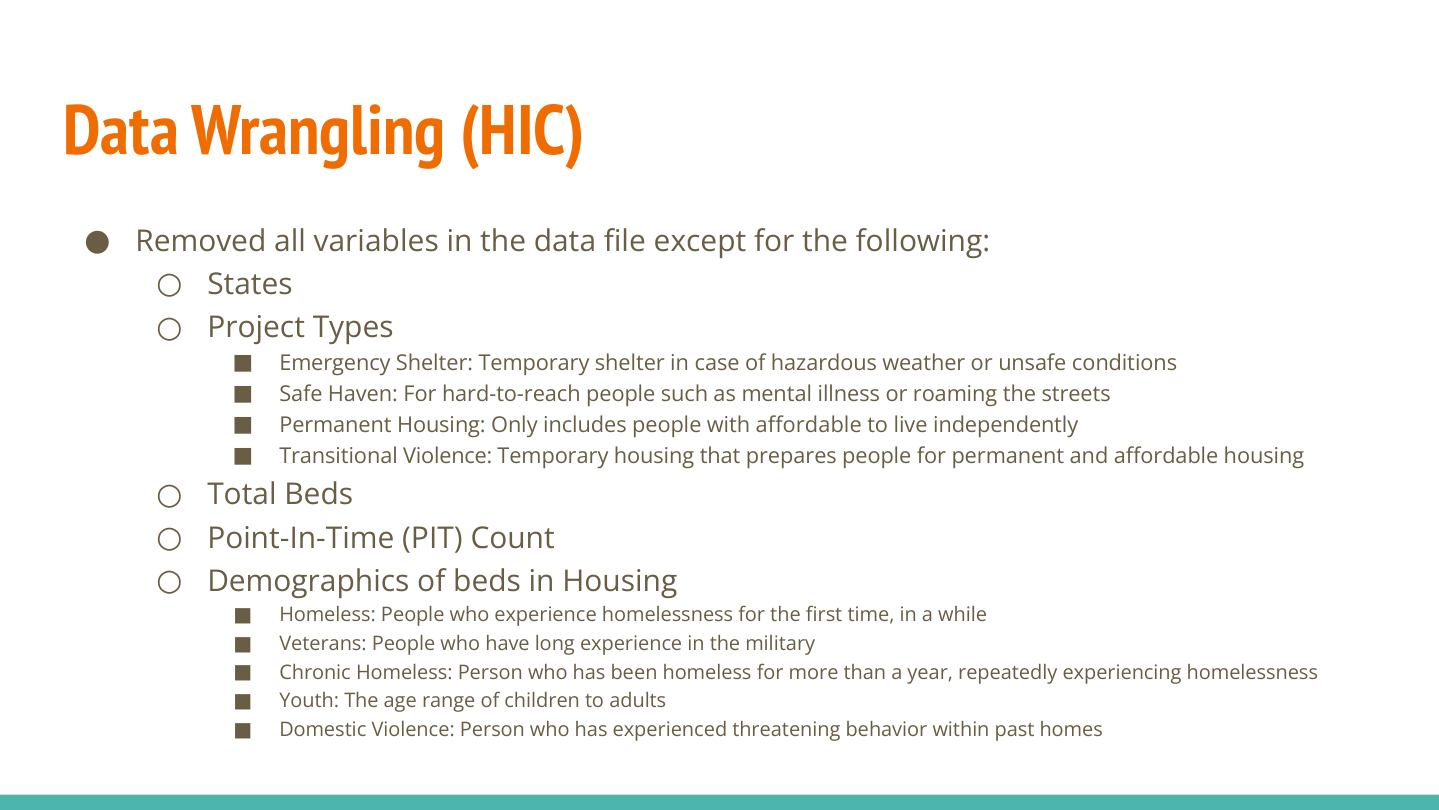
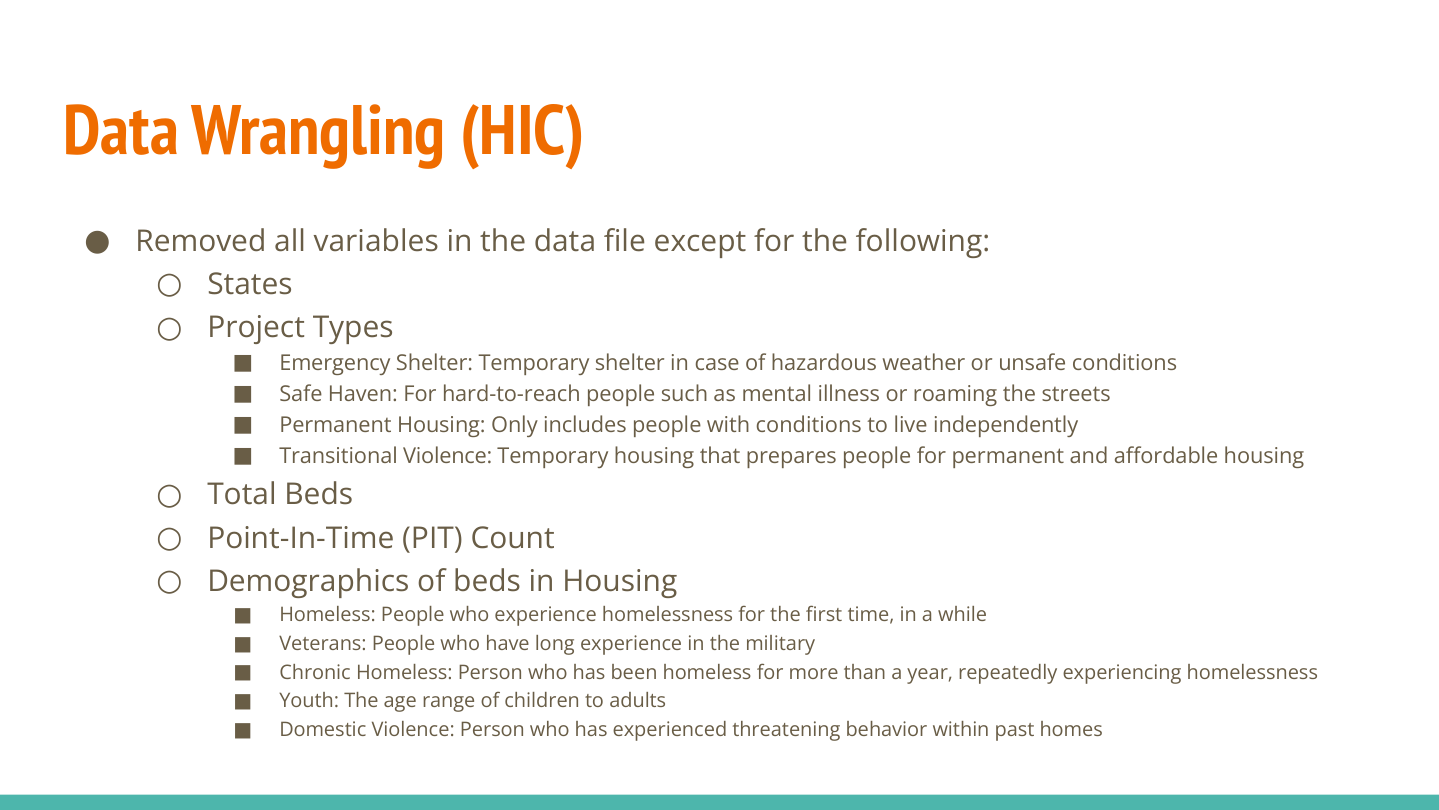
with affordable: affordable -> conditions
